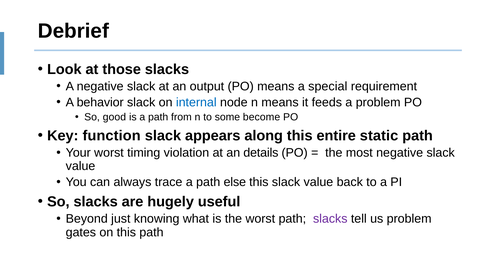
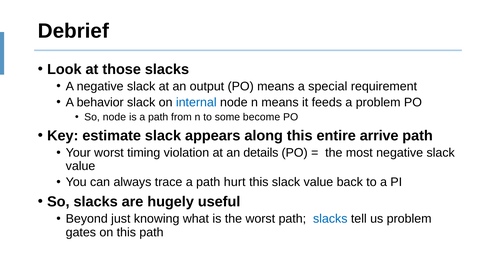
So good: good -> node
function: function -> estimate
static: static -> arrive
else: else -> hurt
slacks at (330, 219) colour: purple -> blue
